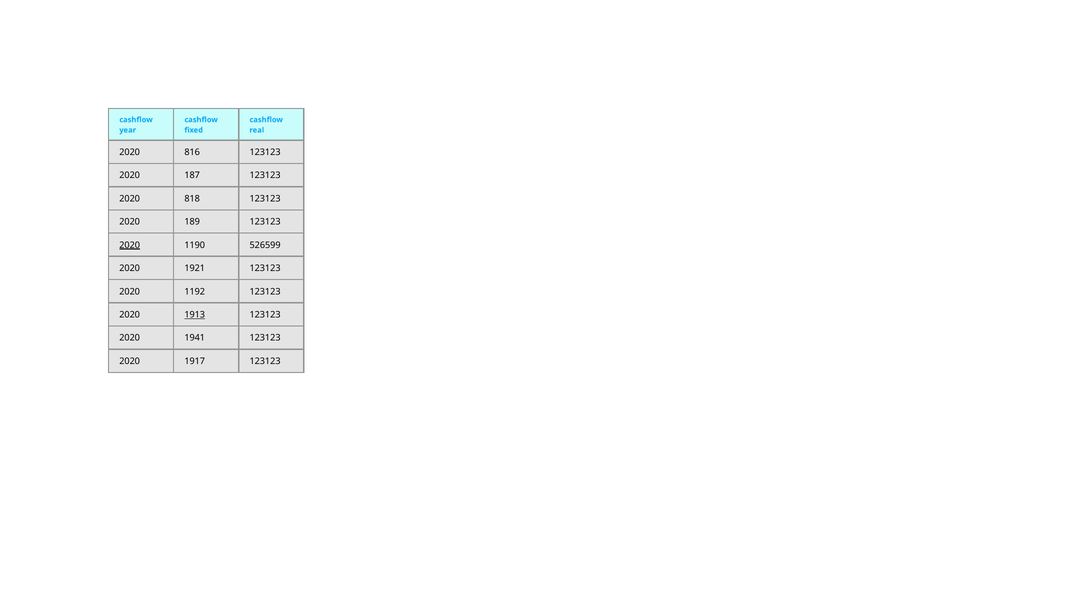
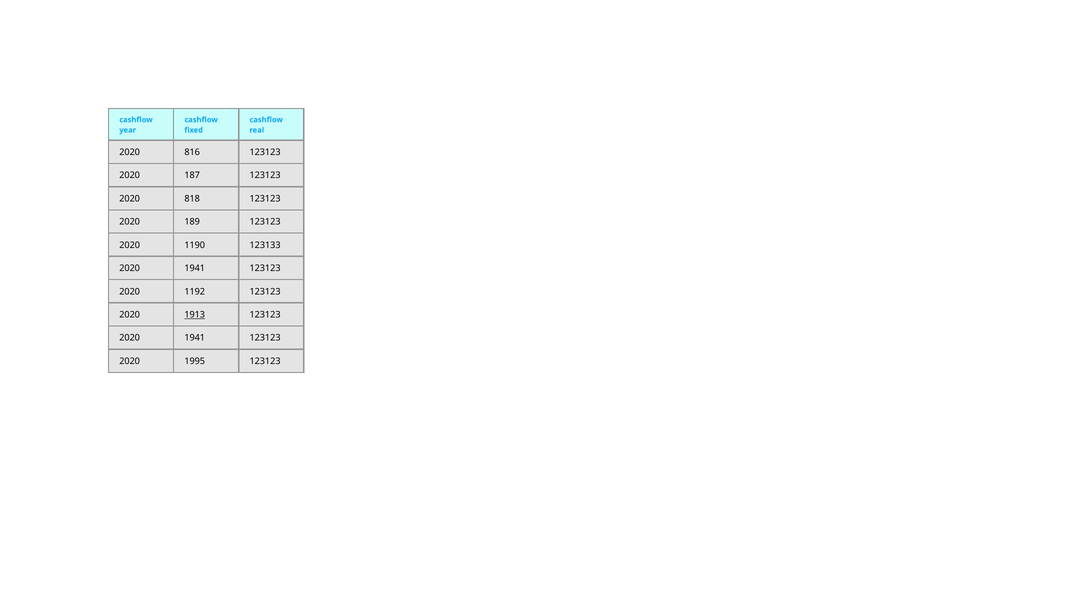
2020 at (130, 245) underline: present -> none
526599: 526599 -> 123133
1921 at (195, 268): 1921 -> 1941
1917: 1917 -> 1995
